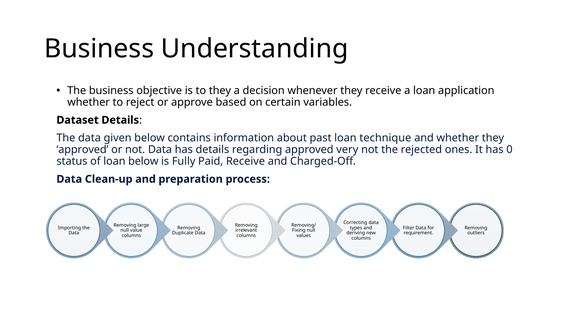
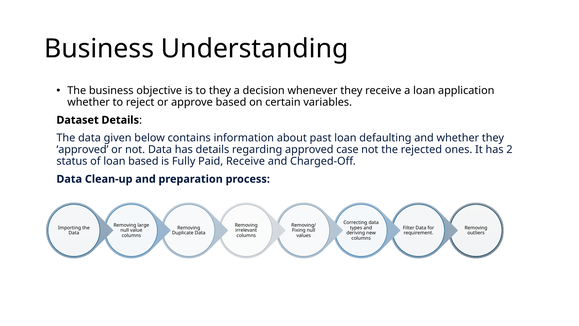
technique: technique -> defaulting
very: very -> case
0: 0 -> 2
loan below: below -> based
